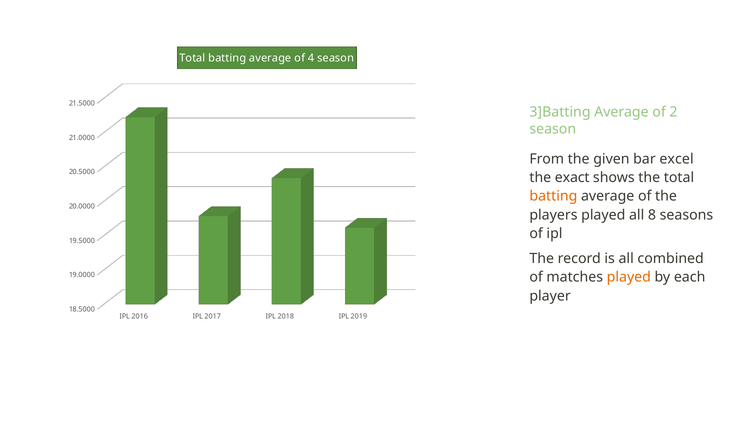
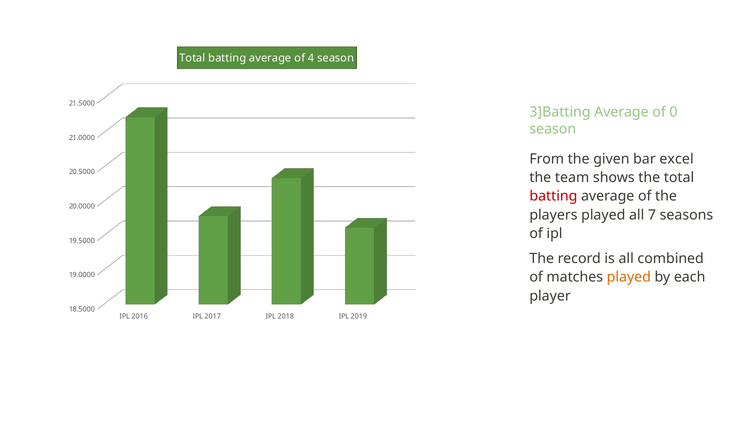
2: 2 -> 0
exact: exact -> team
batting at (553, 196) colour: orange -> red
8: 8 -> 7
